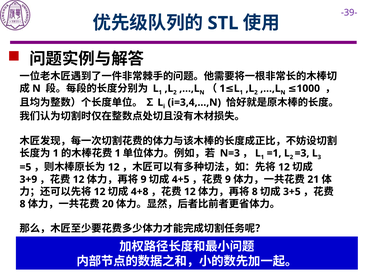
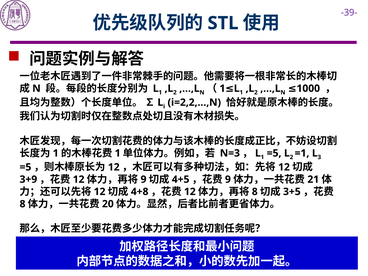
i=3,4,…,N: i=3,4,…,N -> i=2,2,…,N
=1 at (274, 153): =1 -> =5
=3: =3 -> =1
